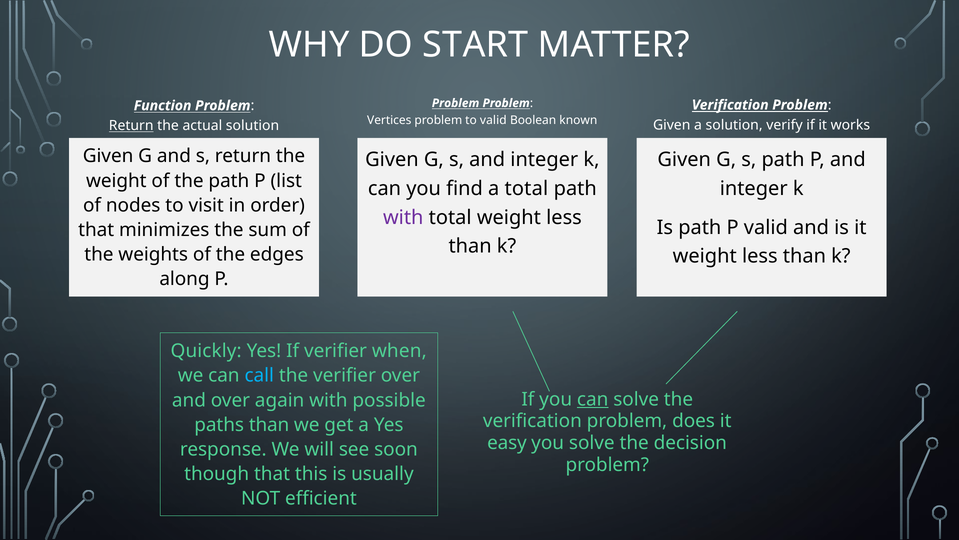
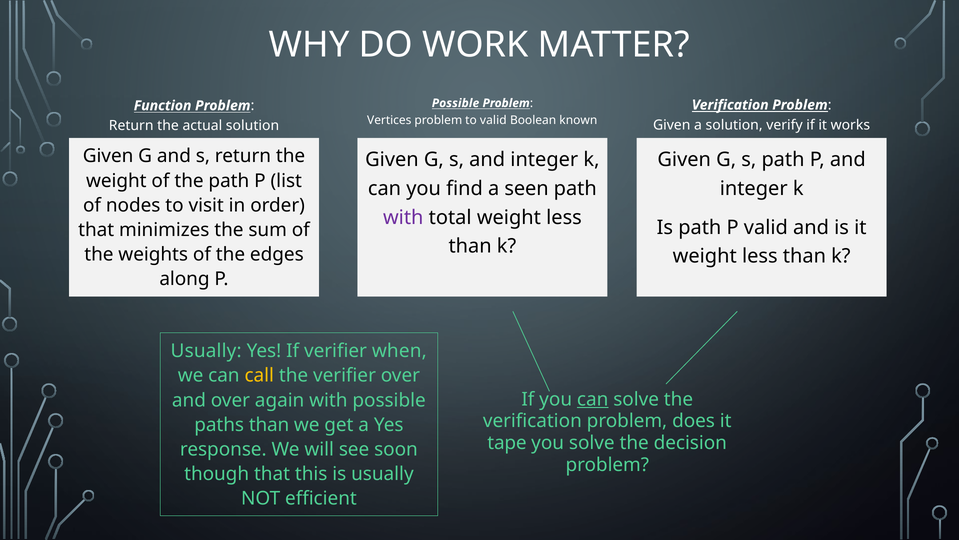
START: START -> WORK
Problem at (456, 103): Problem -> Possible
Return at (131, 126) underline: present -> none
a total: total -> seen
Quickly at (206, 351): Quickly -> Usually
call colour: light blue -> yellow
easy: easy -> tape
